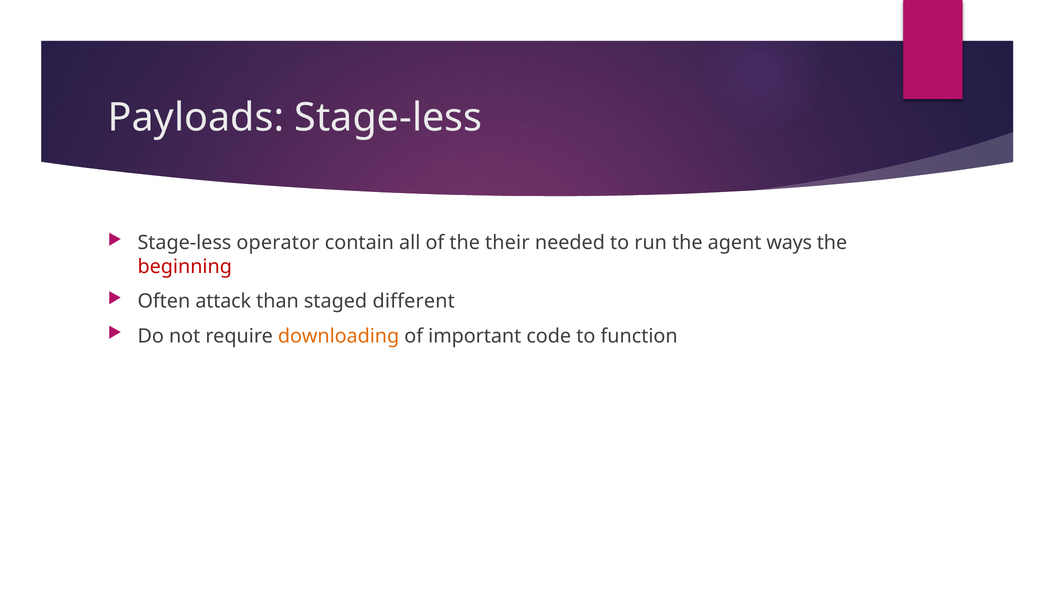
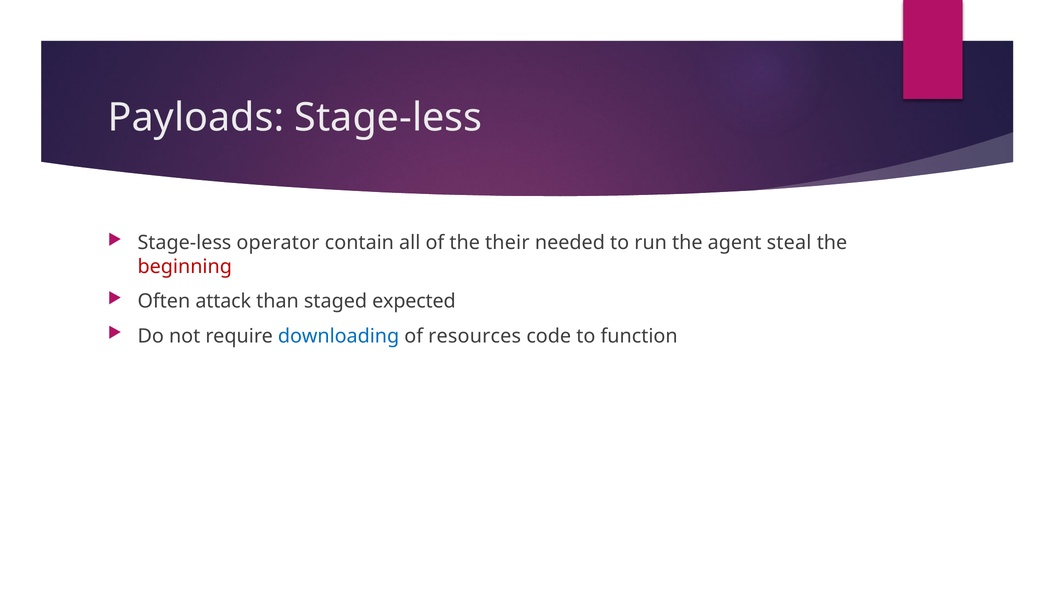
ways: ways -> steal
different: different -> expected
downloading colour: orange -> blue
important: important -> resources
